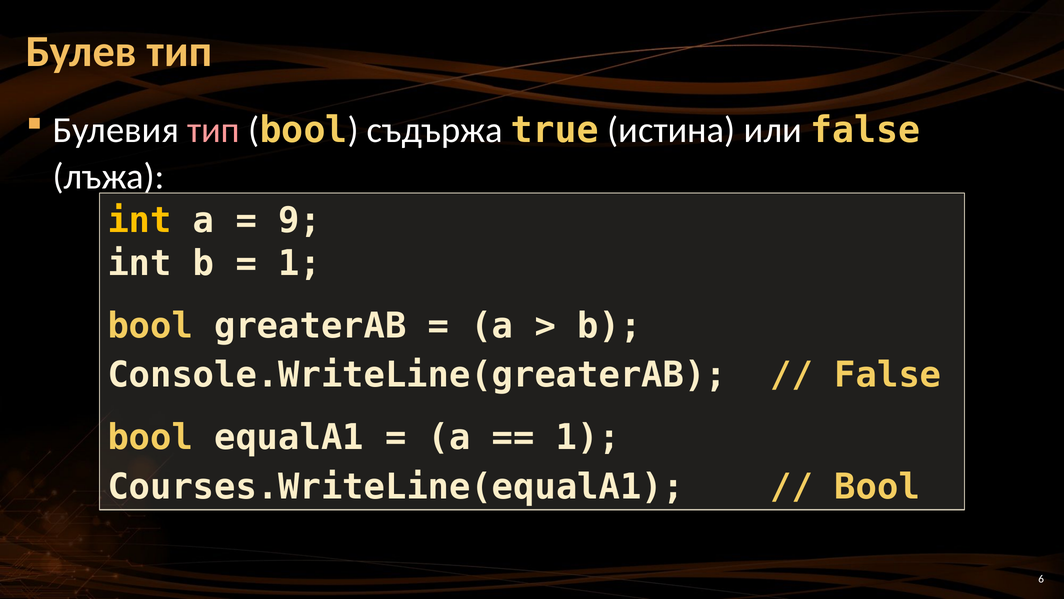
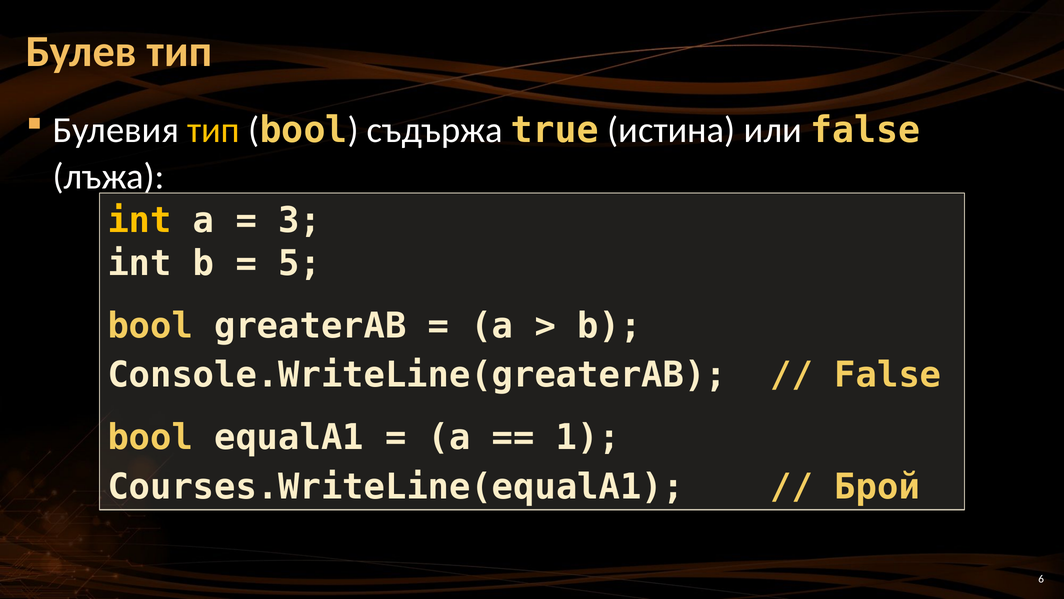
тип at (214, 130) colour: pink -> yellow
9: 9 -> 3
1 at (300, 263): 1 -> 5
Bool at (877, 487): Bool -> Брой
